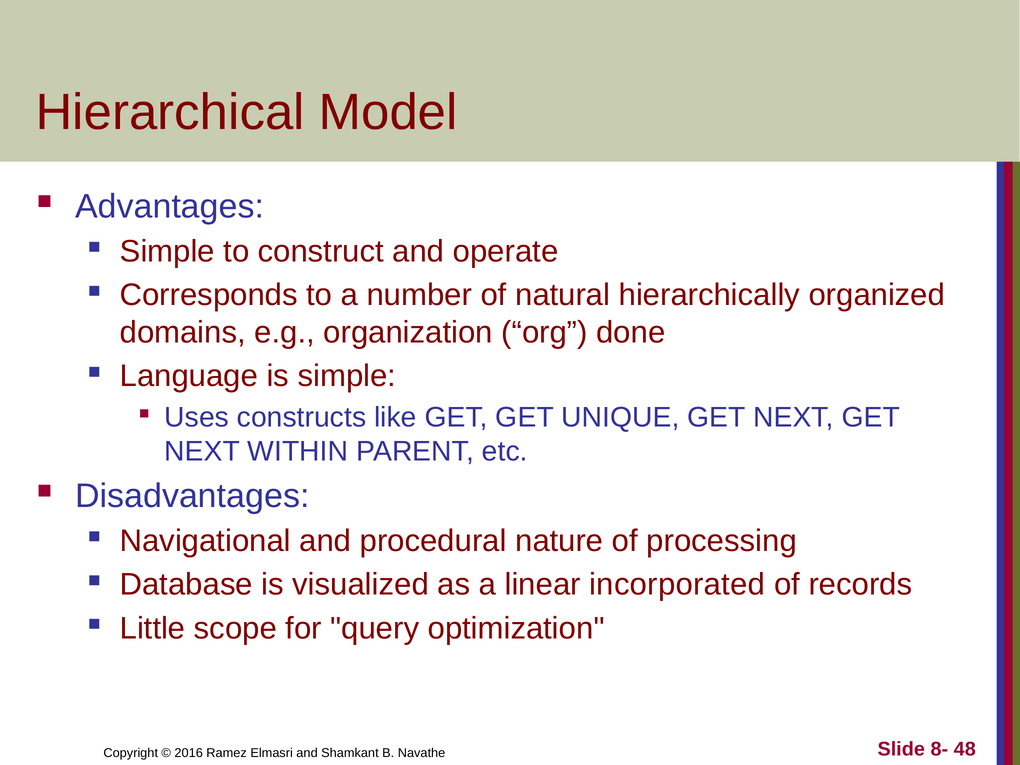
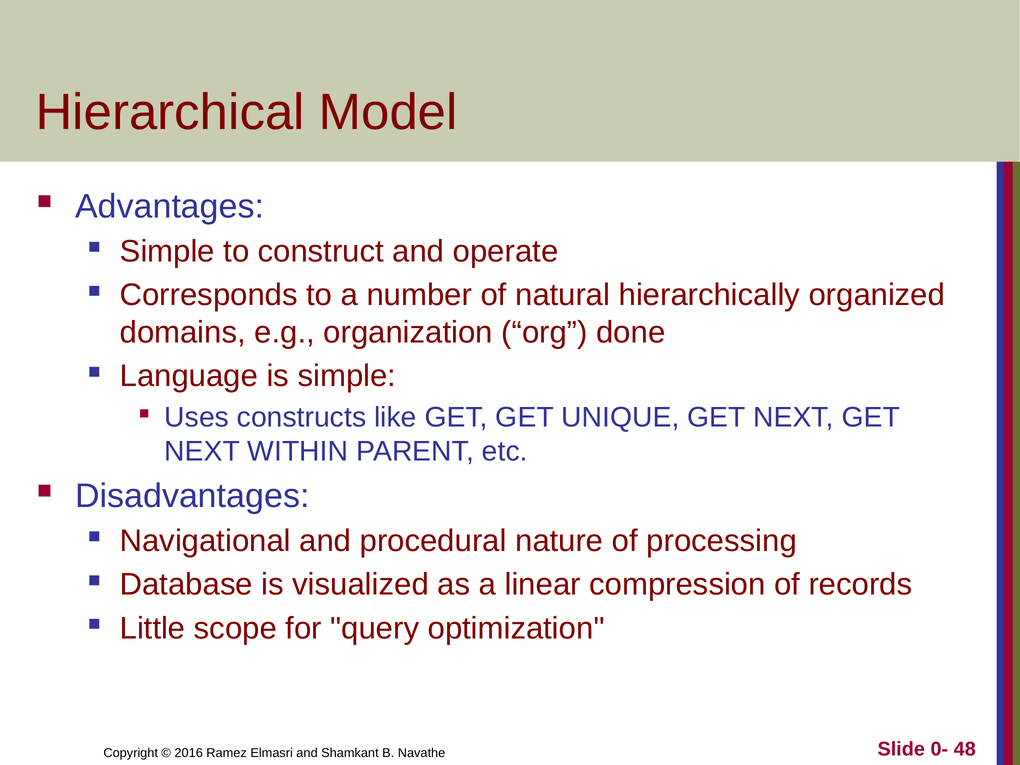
incorporated: incorporated -> compression
8-: 8- -> 0-
